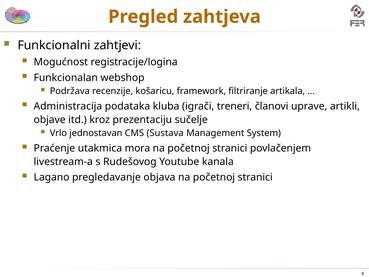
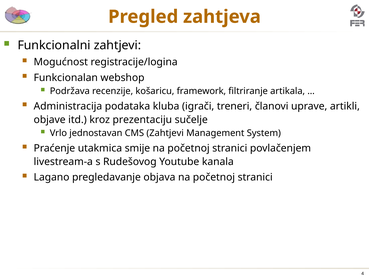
CMS Sustava: Sustava -> Zahtjevi
mora: mora -> smije
